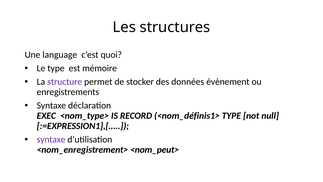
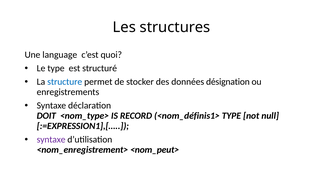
mémoire: mémoire -> structuré
structure colour: purple -> blue
évènement: évènement -> désignation
EXEC: EXEC -> DOIT
